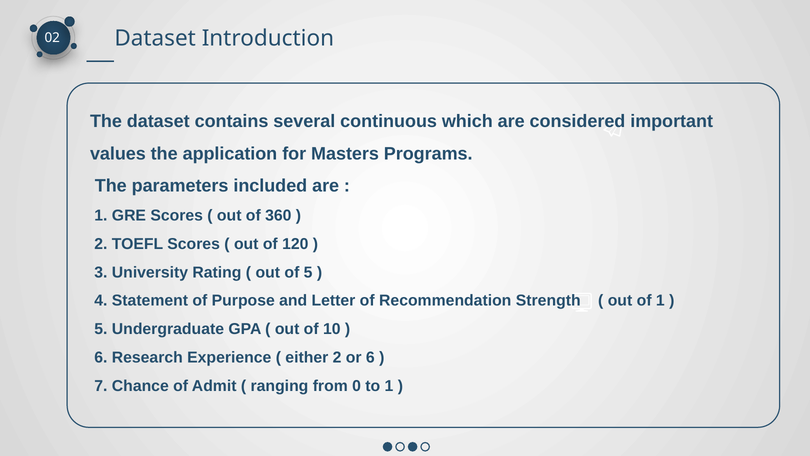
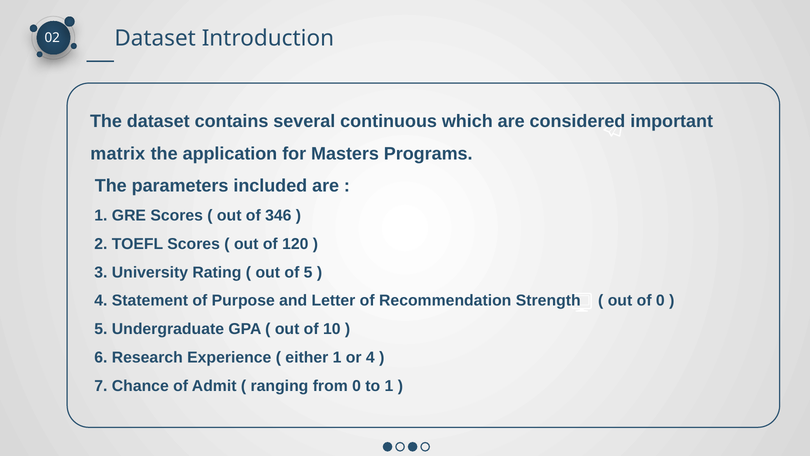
values: values -> matrix
360: 360 -> 346
of 1: 1 -> 0
either 2: 2 -> 1
or 6: 6 -> 4
